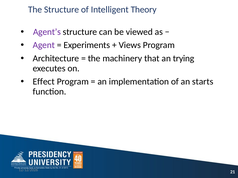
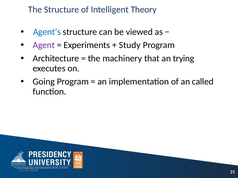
Agent’s colour: purple -> blue
Views: Views -> Study
Effect: Effect -> Going
starts: starts -> called
